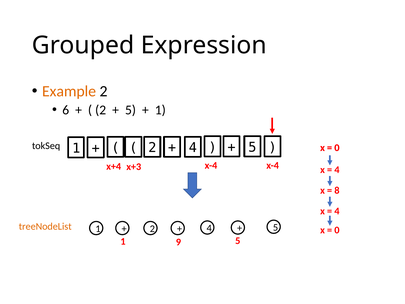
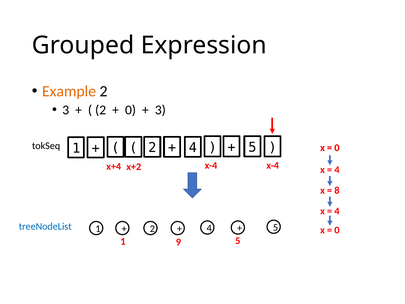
6 at (66, 110): 6 -> 3
5 at (130, 110): 5 -> 0
1 at (160, 110): 1 -> 3
x+3: x+3 -> x+2
treeNodeList colour: orange -> blue
